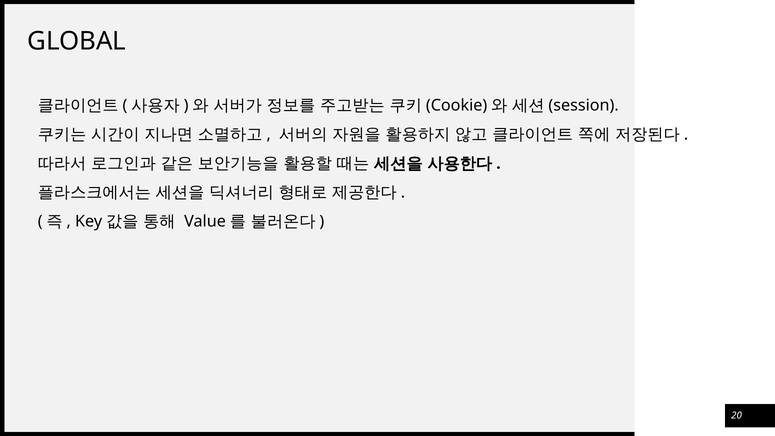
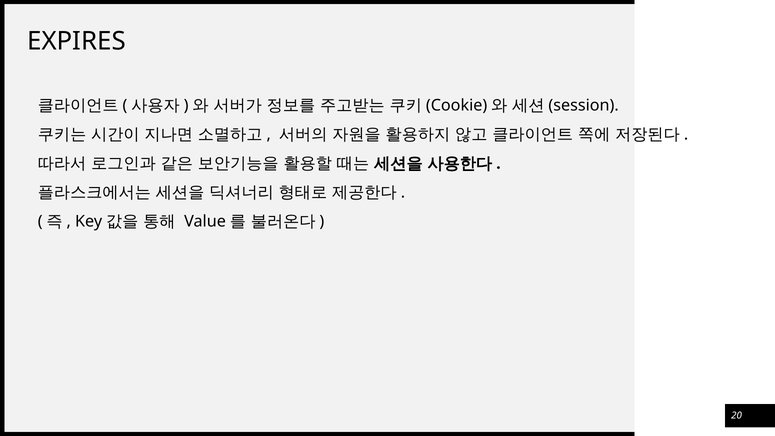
GLOBAL: GLOBAL -> EXPIRES
